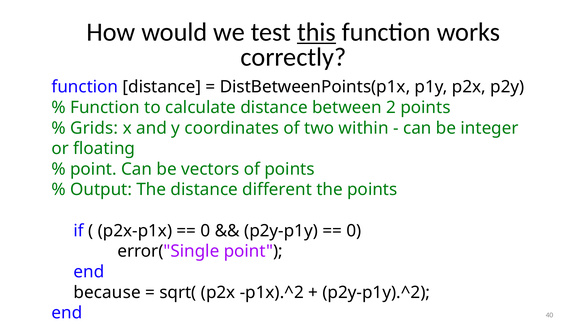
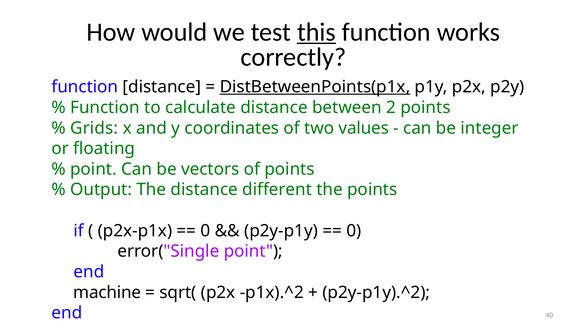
DistBetweenPoints(p1x underline: none -> present
within: within -> values
because: because -> machine
